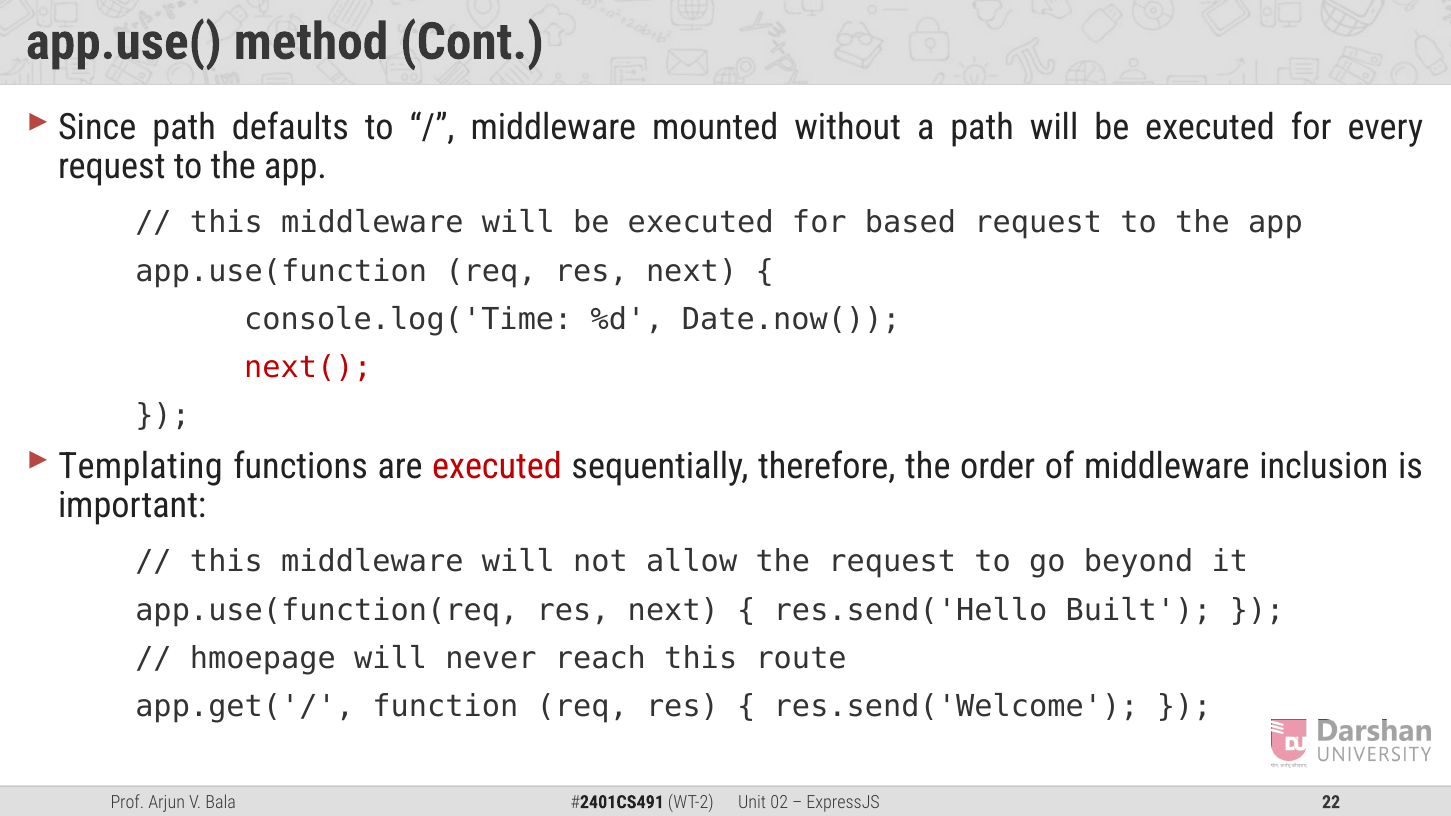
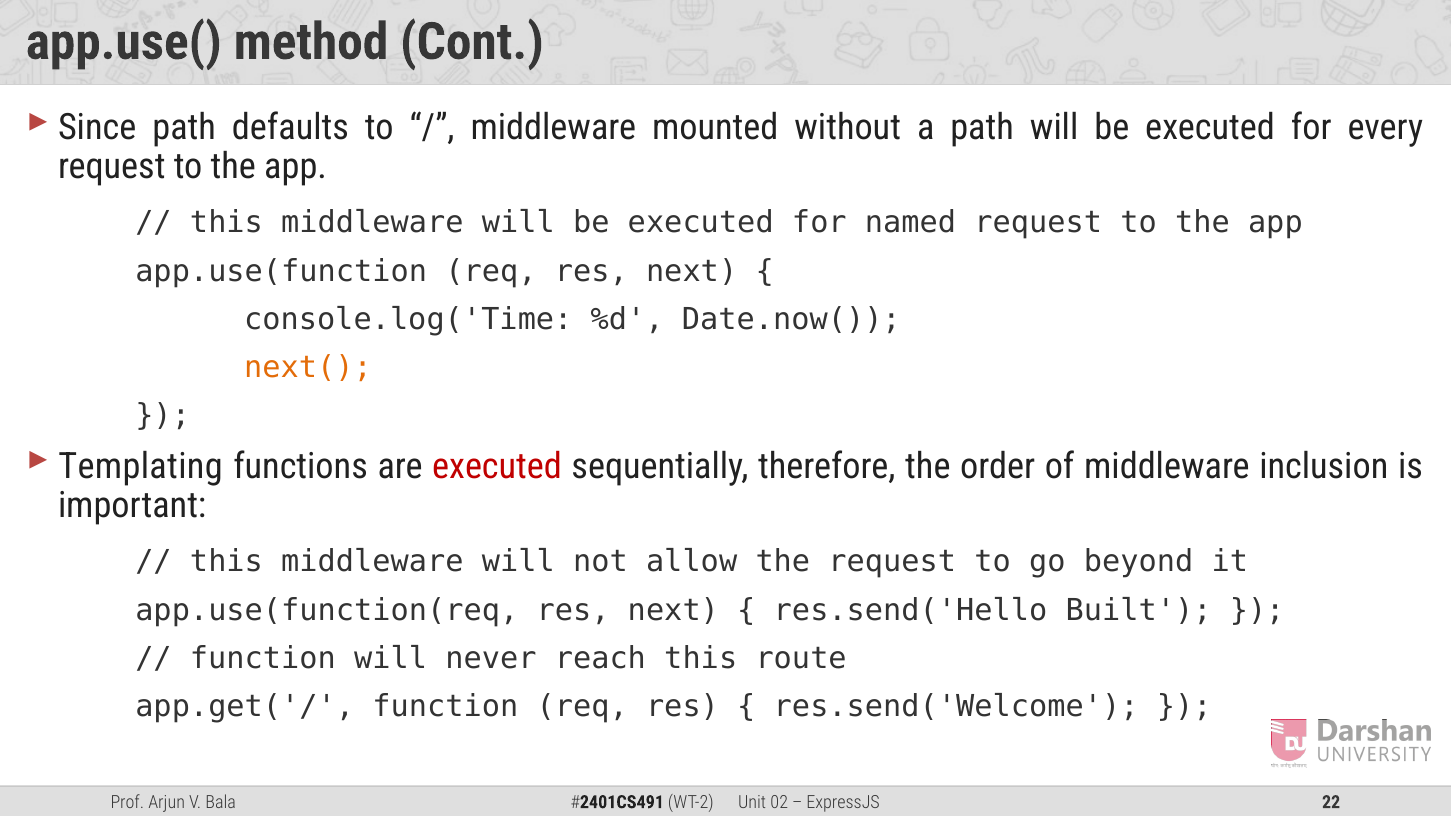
based: based -> named
next( colour: red -> orange
hmoepage at (263, 659): hmoepage -> function
